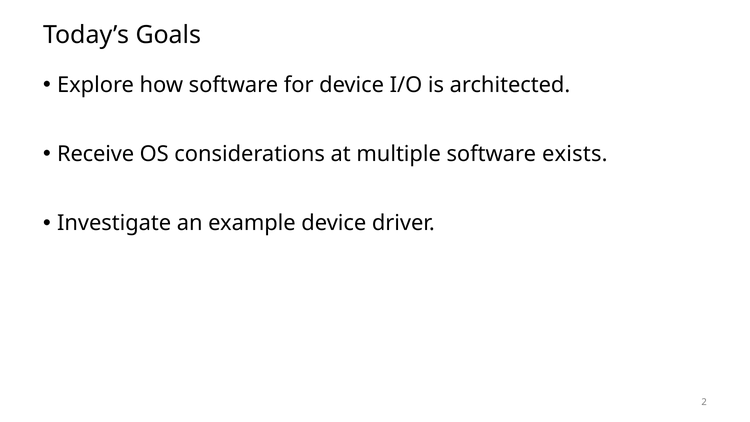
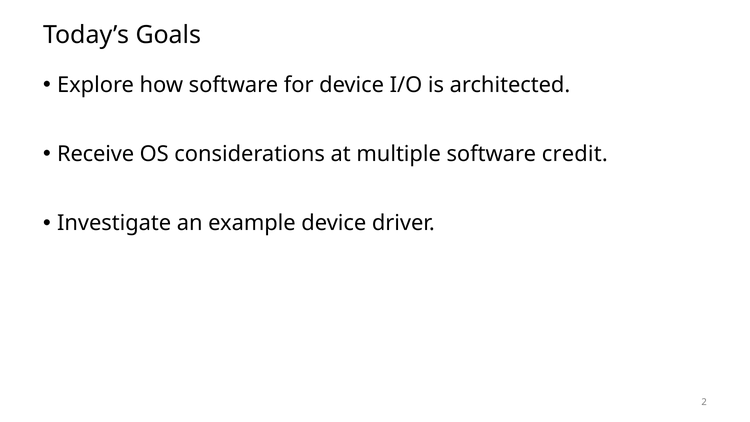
exists: exists -> credit
